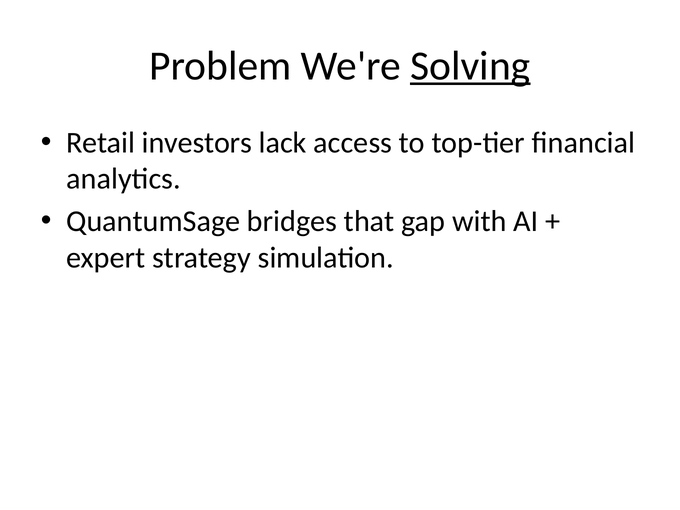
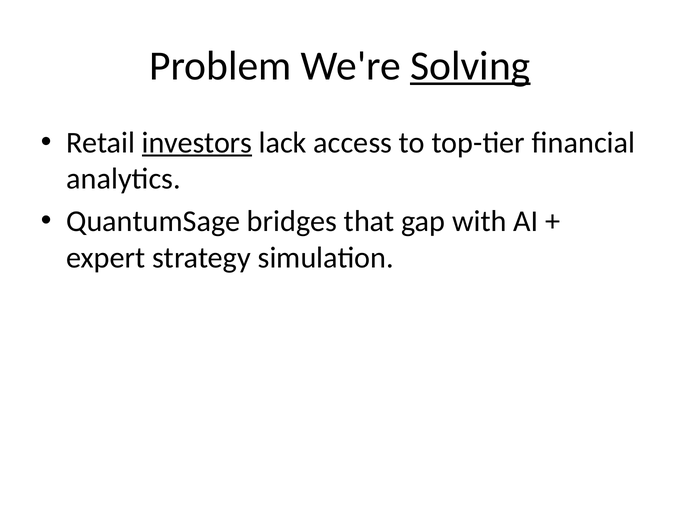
investors underline: none -> present
